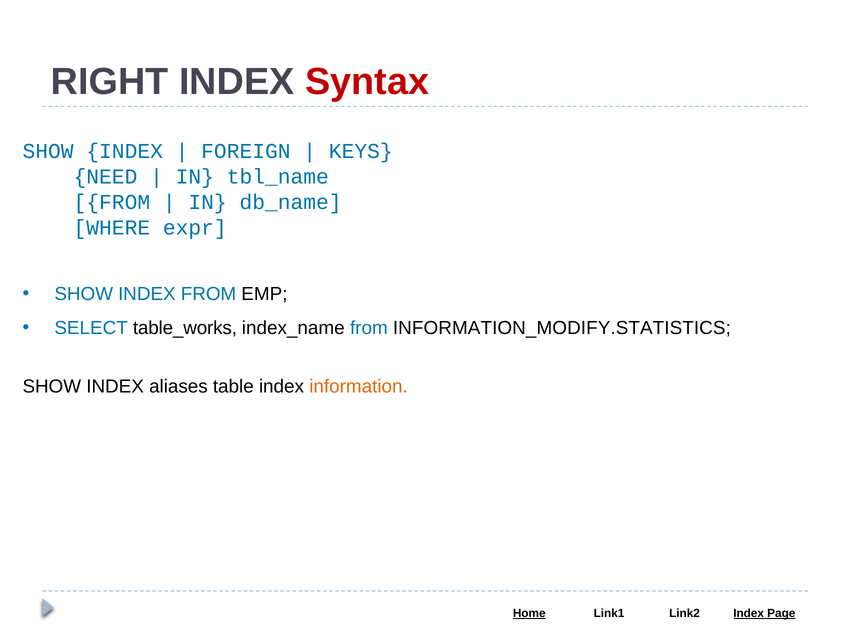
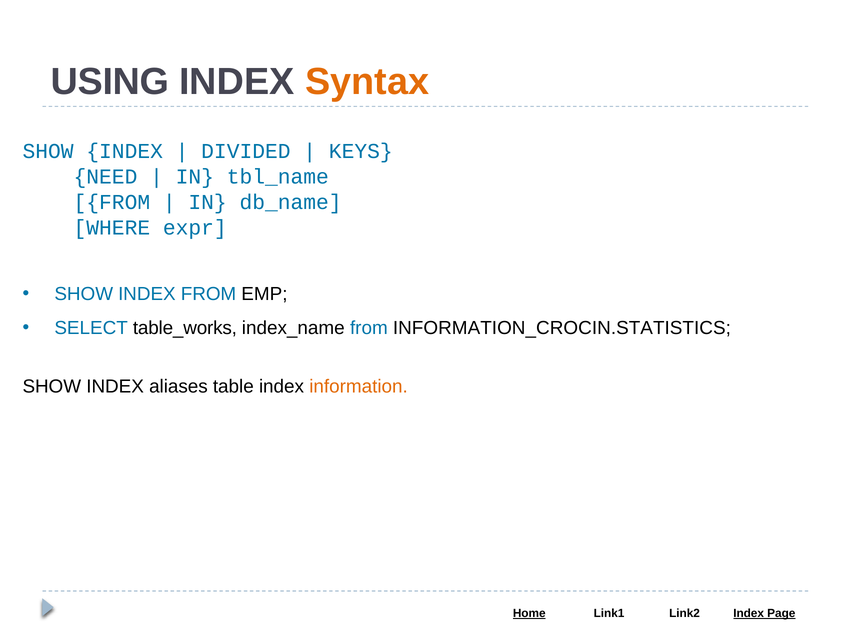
RIGHT: RIGHT -> USING
Syntax colour: red -> orange
FOREIGN: FOREIGN -> DIVIDED
INFORMATION_MODIFY.STATISTICS: INFORMATION_MODIFY.STATISTICS -> INFORMATION_CROCIN.STATISTICS
